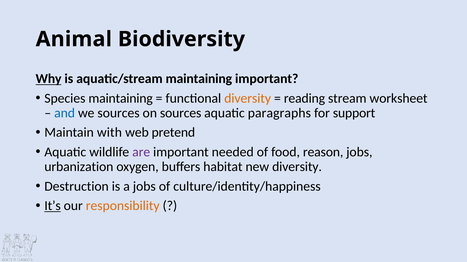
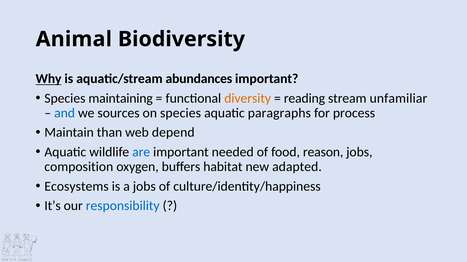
aquatic/stream maintaining: maintaining -> abundances
worksheet: worksheet -> unfamiliar
on sources: sources -> species
support: support -> process
with: with -> than
pretend: pretend -> depend
are colour: purple -> blue
urbanization: urbanization -> composition
new diversity: diversity -> adapted
Destruction: Destruction -> Ecosystems
It’s underline: present -> none
responsibility colour: orange -> blue
